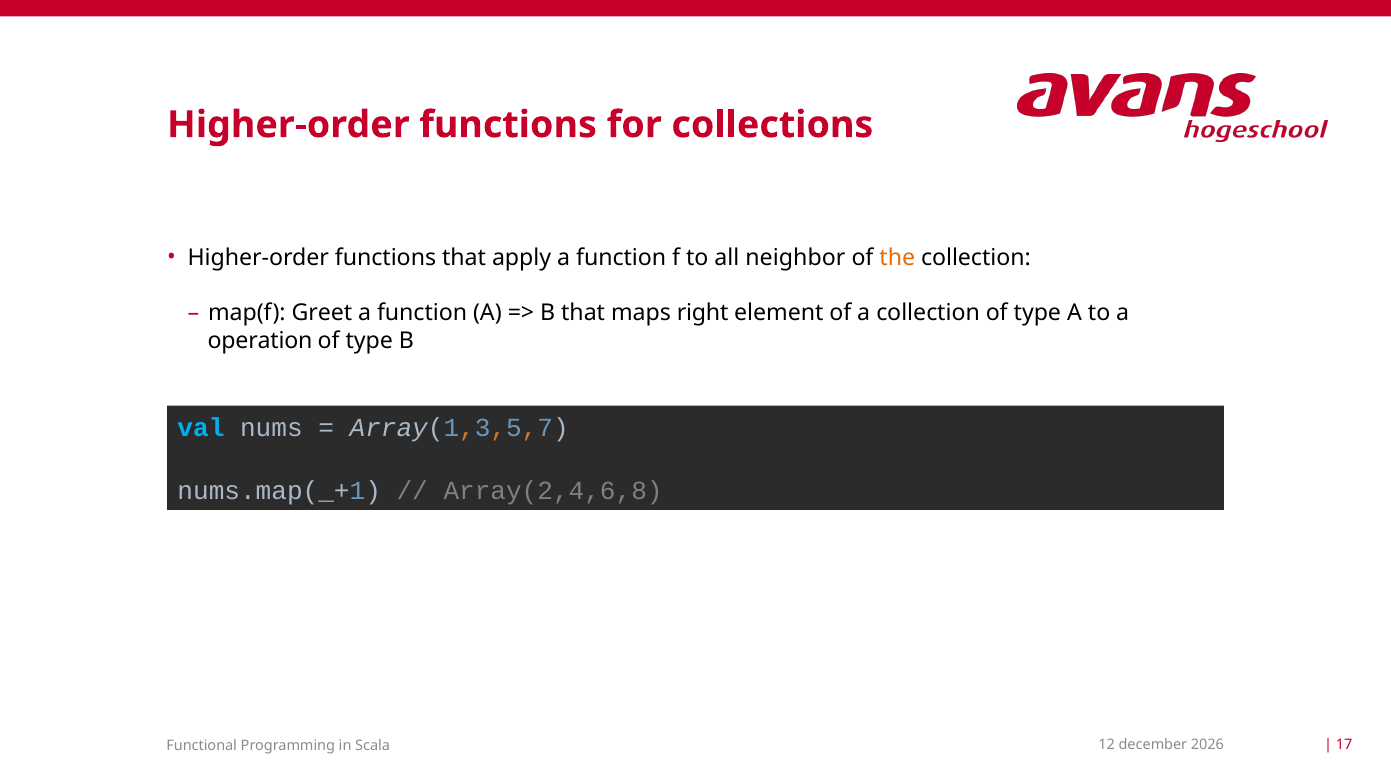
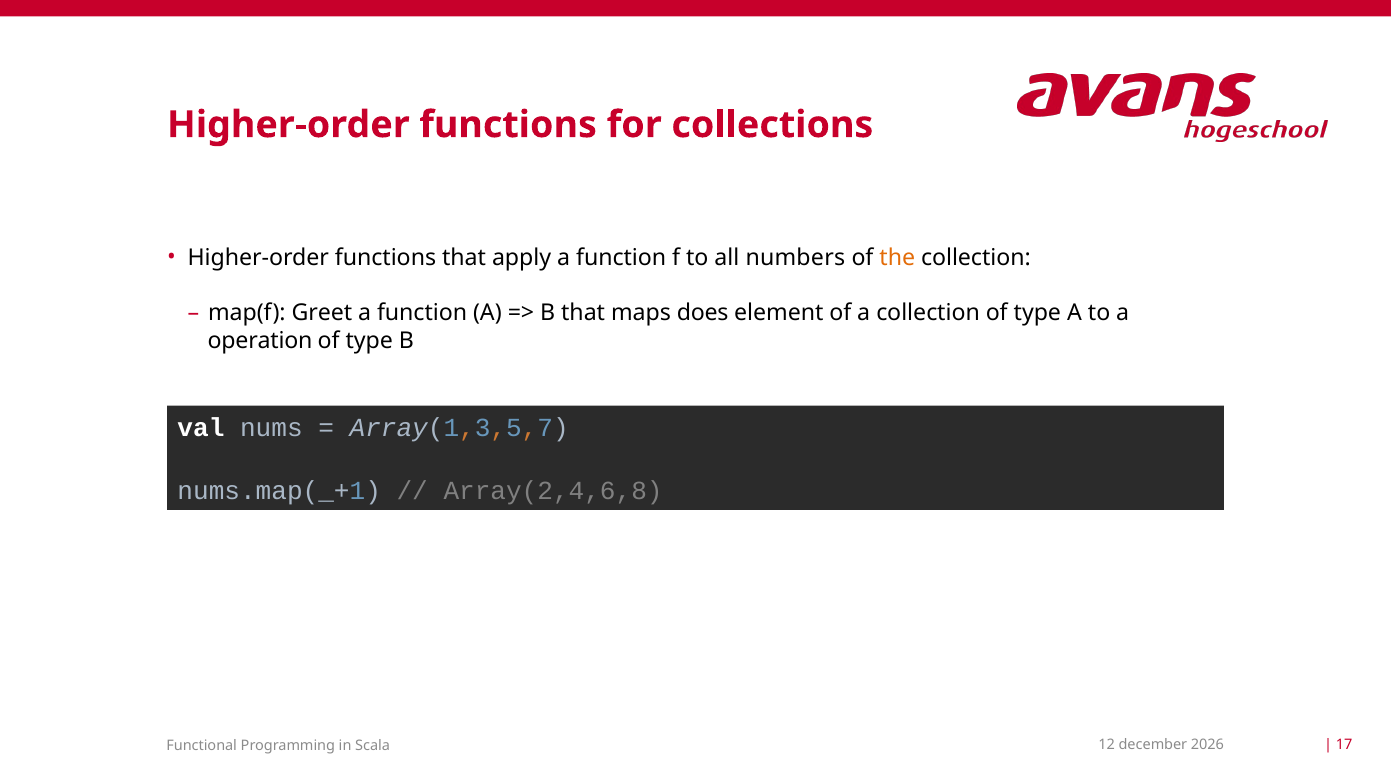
neighbor: neighbor -> numbers
right: right -> does
val colour: light blue -> white
